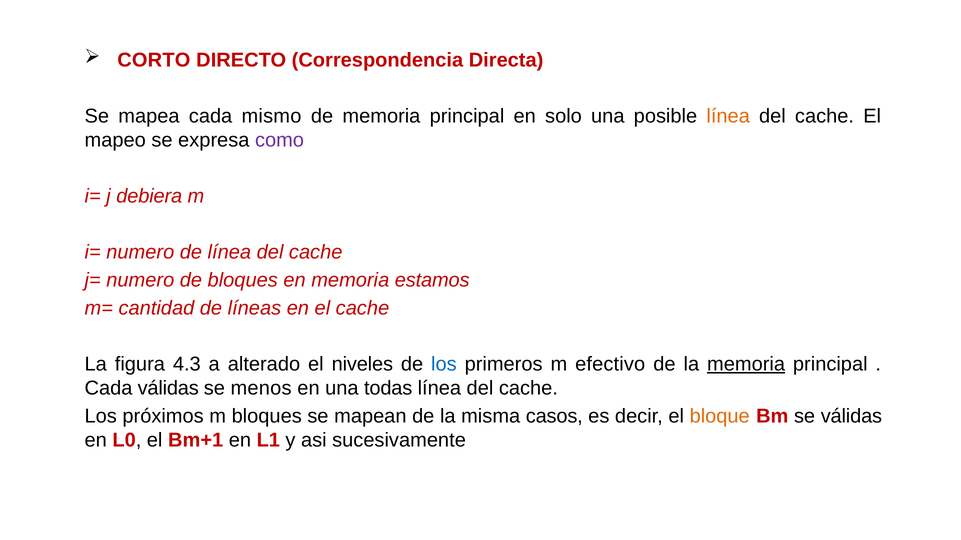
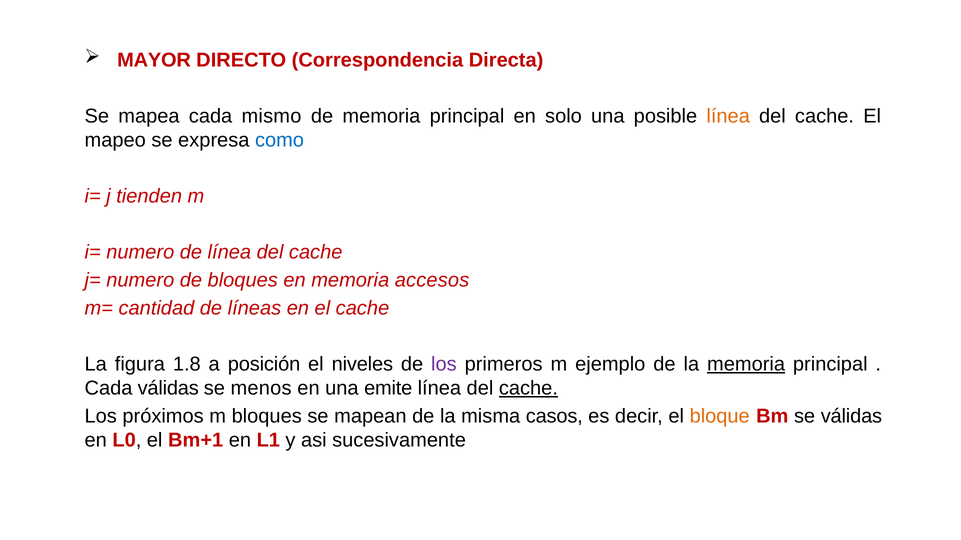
CORTO: CORTO -> MAYOR
como colour: purple -> blue
debiera: debiera -> tienden
estamos: estamos -> accesos
4.3: 4.3 -> 1.8
alterado: alterado -> posición
los at (444, 365) colour: blue -> purple
efectivo: efectivo -> ejemplo
todas: todas -> emite
cache at (528, 389) underline: none -> present
